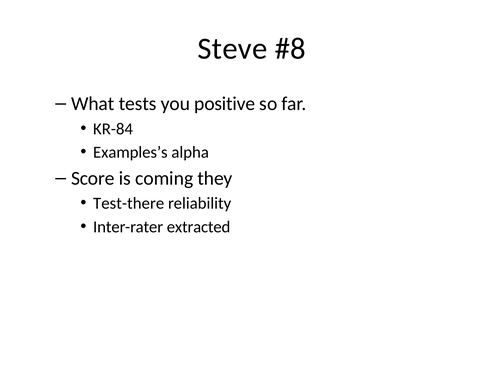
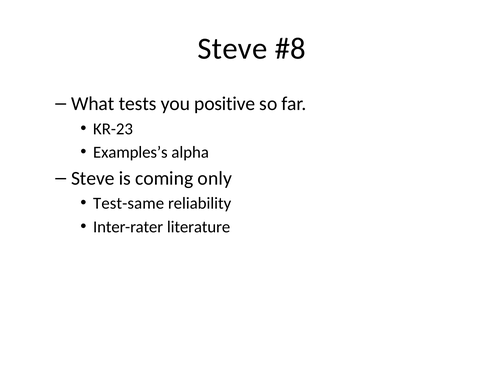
KR-84: KR-84 -> KR-23
Score at (93, 178): Score -> Steve
they: they -> only
Test-there: Test-there -> Test-same
extracted: extracted -> literature
